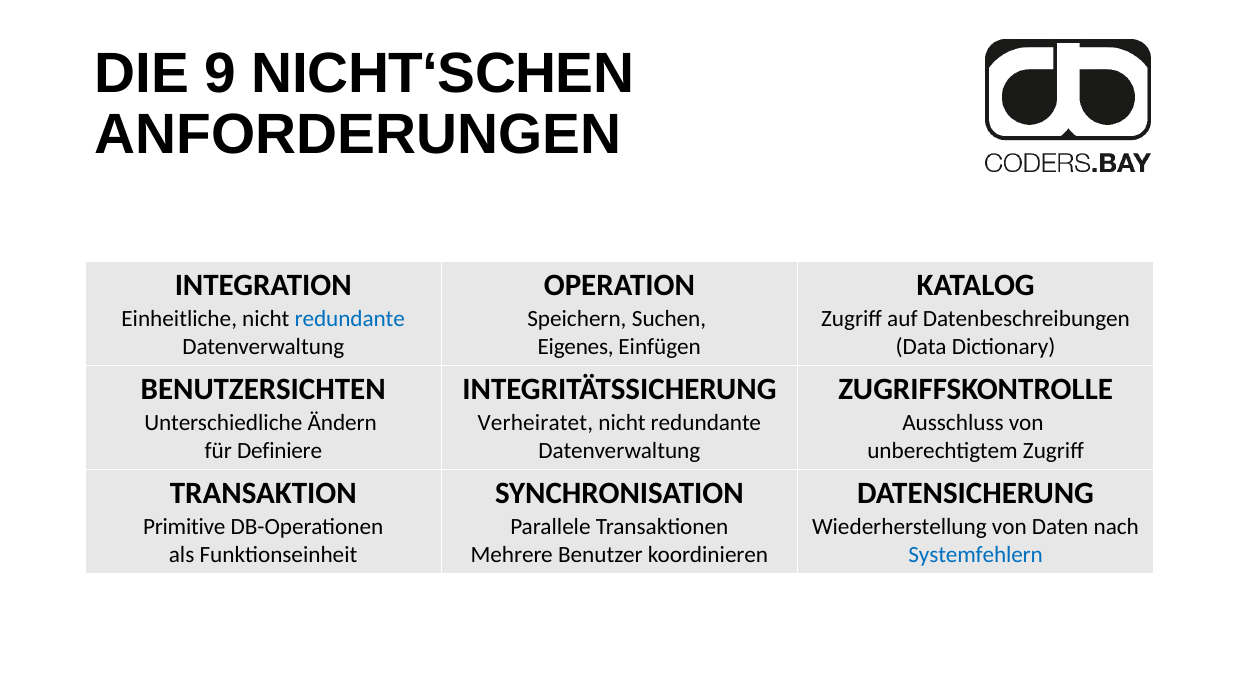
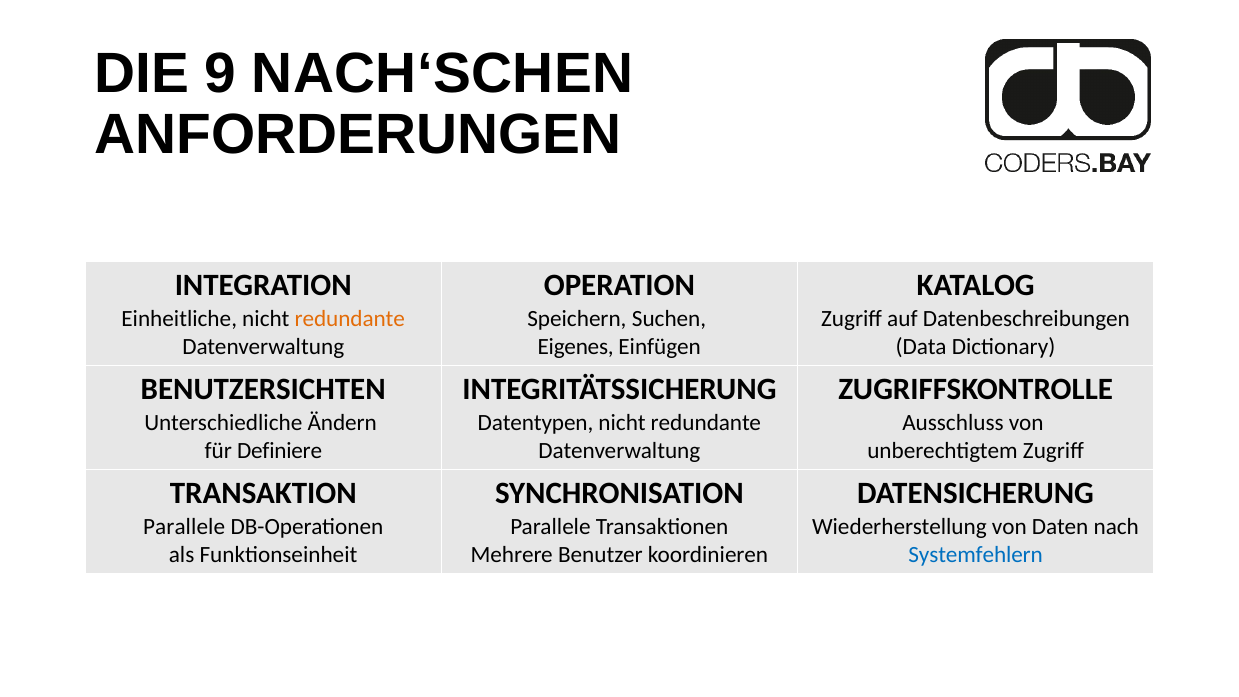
NICHT‘SCHEN: NICHT‘SCHEN -> NACH‘SCHEN
redundante at (350, 319) colour: blue -> orange
Verheiratet: Verheiratet -> Datentypen
Primitive at (184, 526): Primitive -> Parallele
